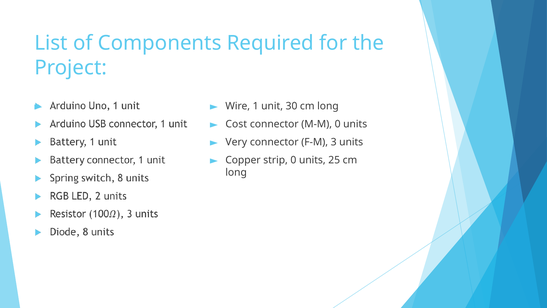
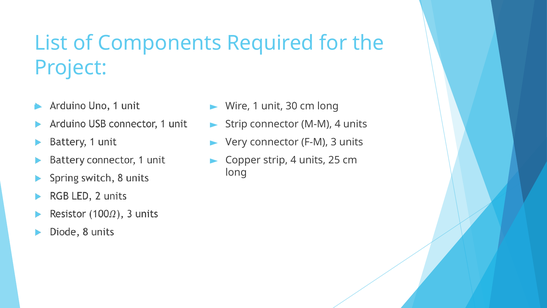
Cost at (236, 124): Cost -> Strip
M-M 0: 0 -> 4
strip 0: 0 -> 4
